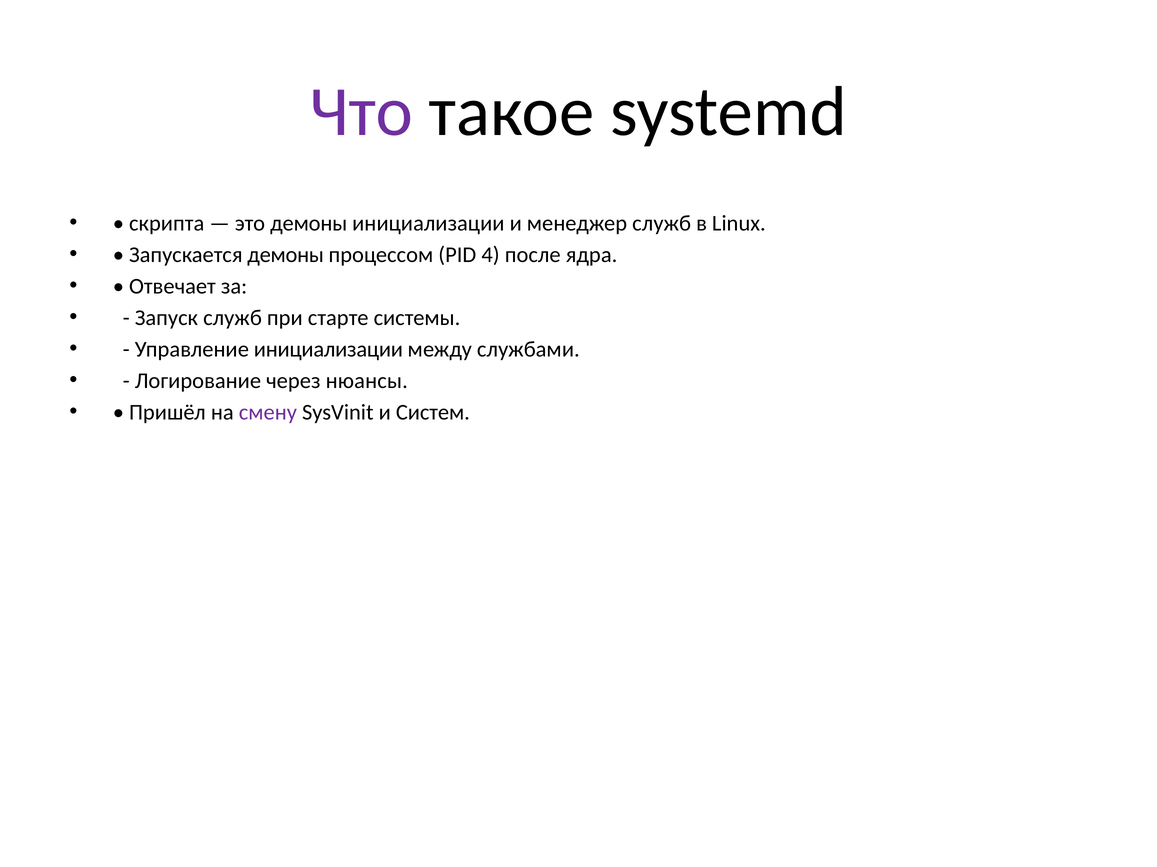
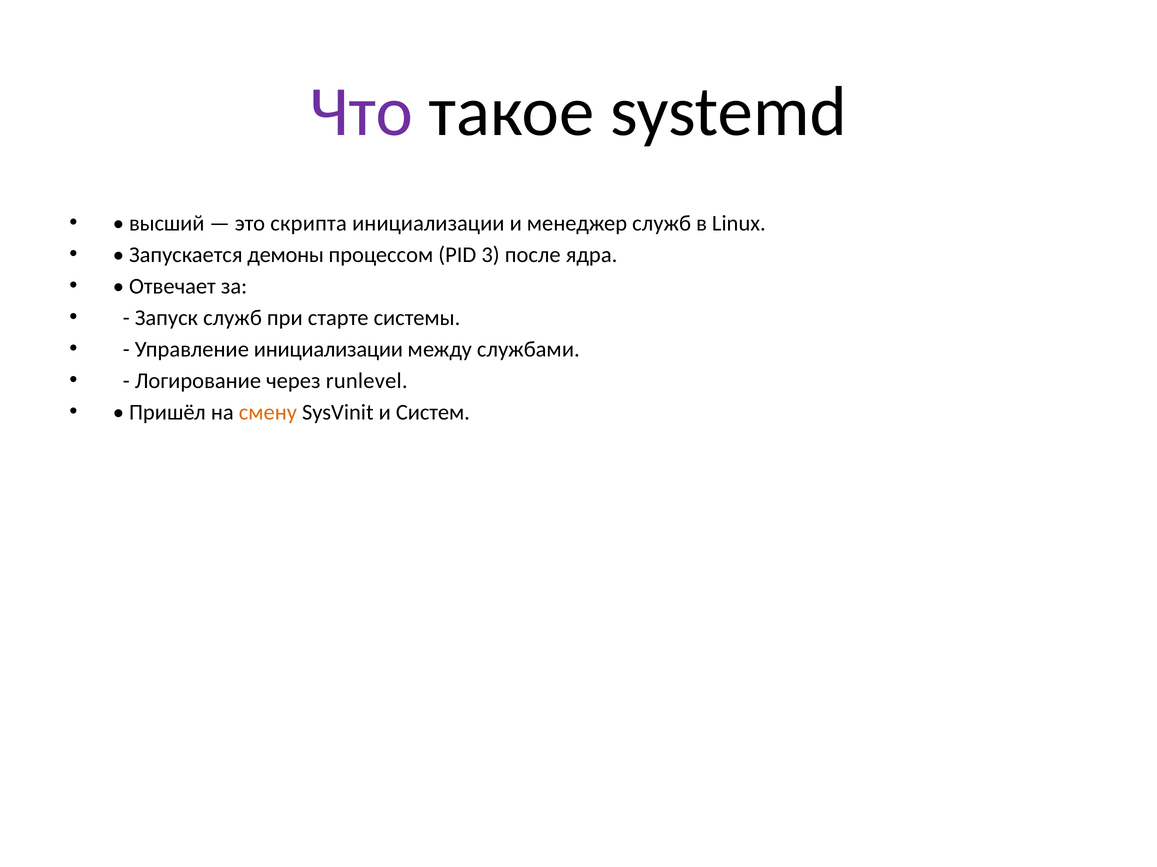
скрипта: скрипта -> высший
это демоны: демоны -> скрипта
4: 4 -> 3
нюансы: нюансы -> runlevel
смену colour: purple -> orange
